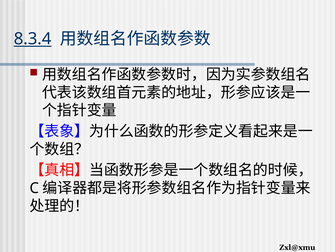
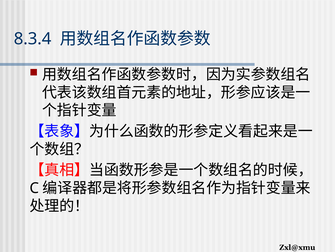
8.3.4 underline: present -> none
